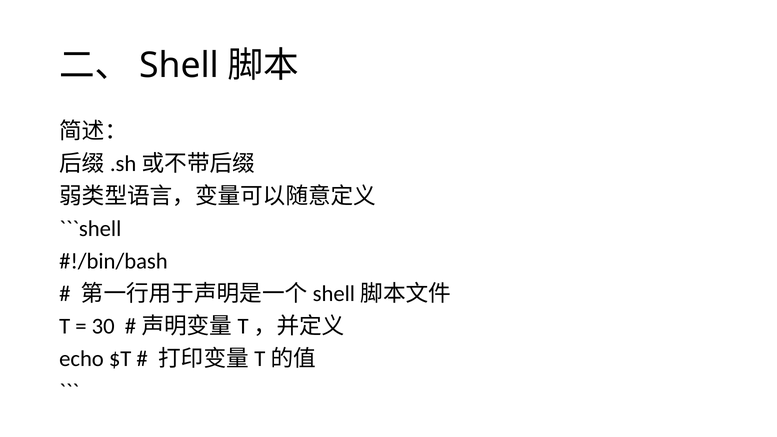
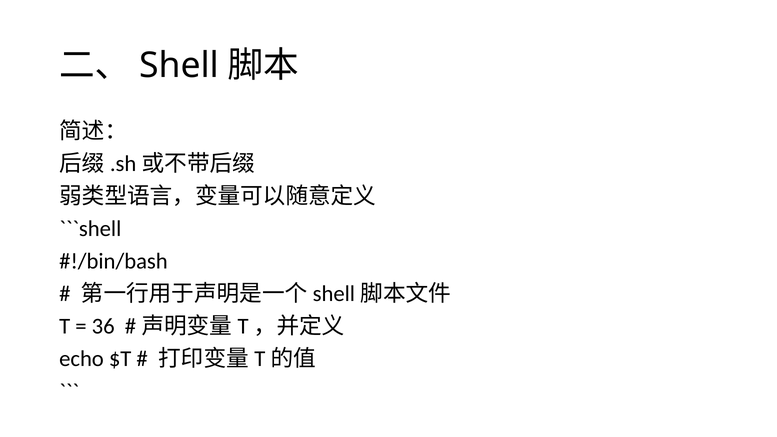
30: 30 -> 36
